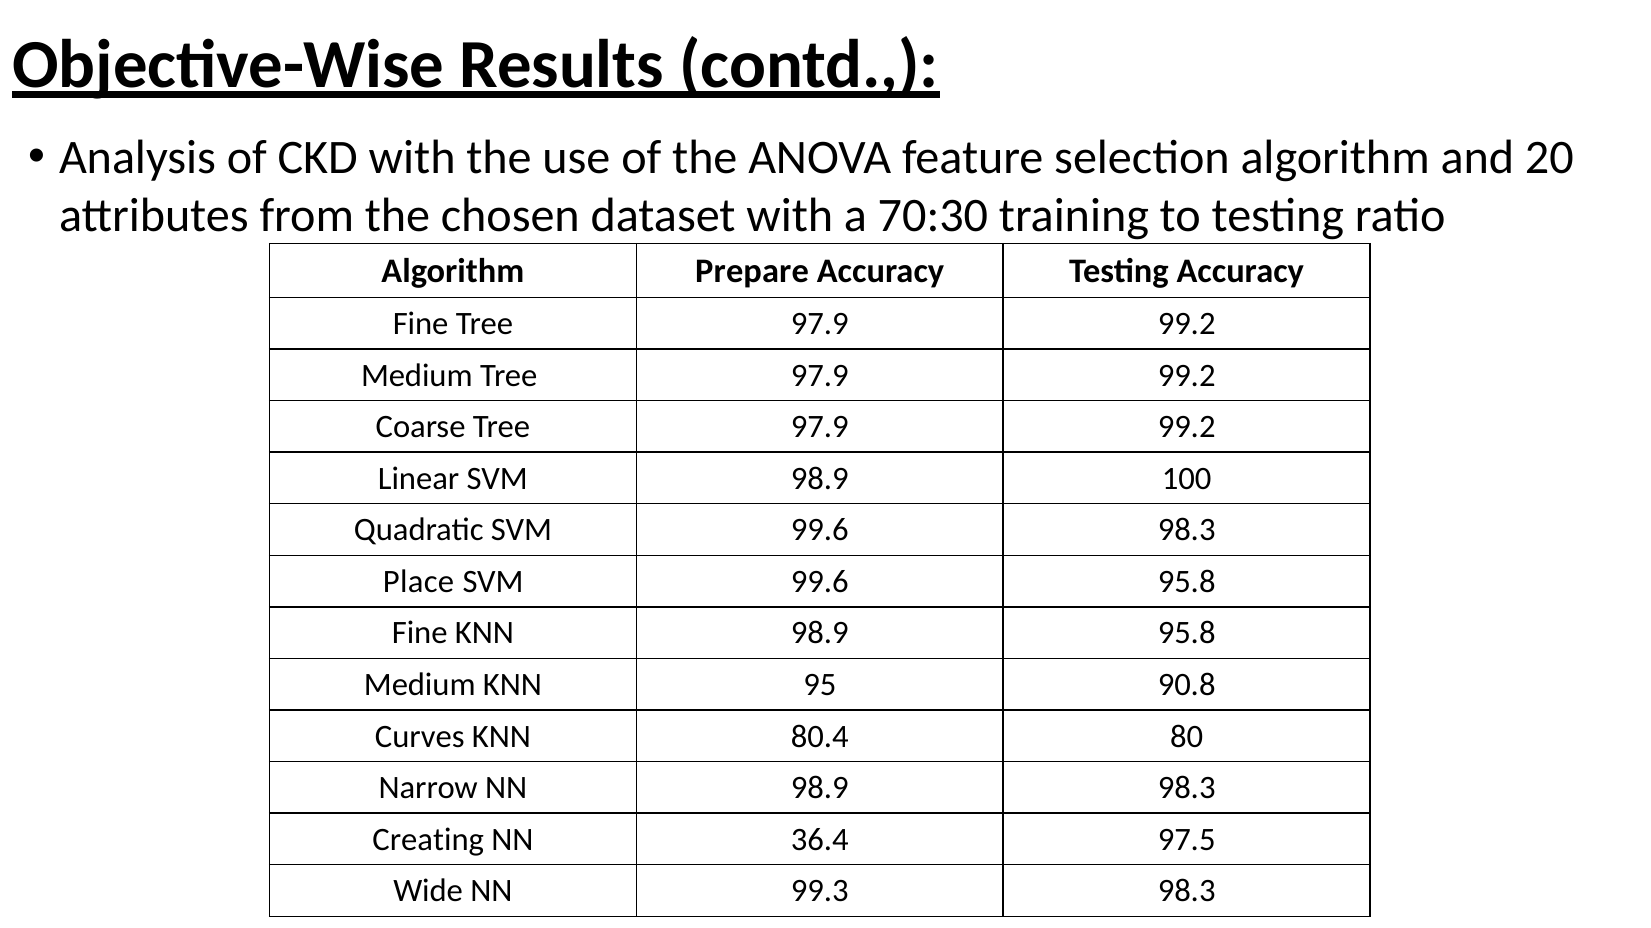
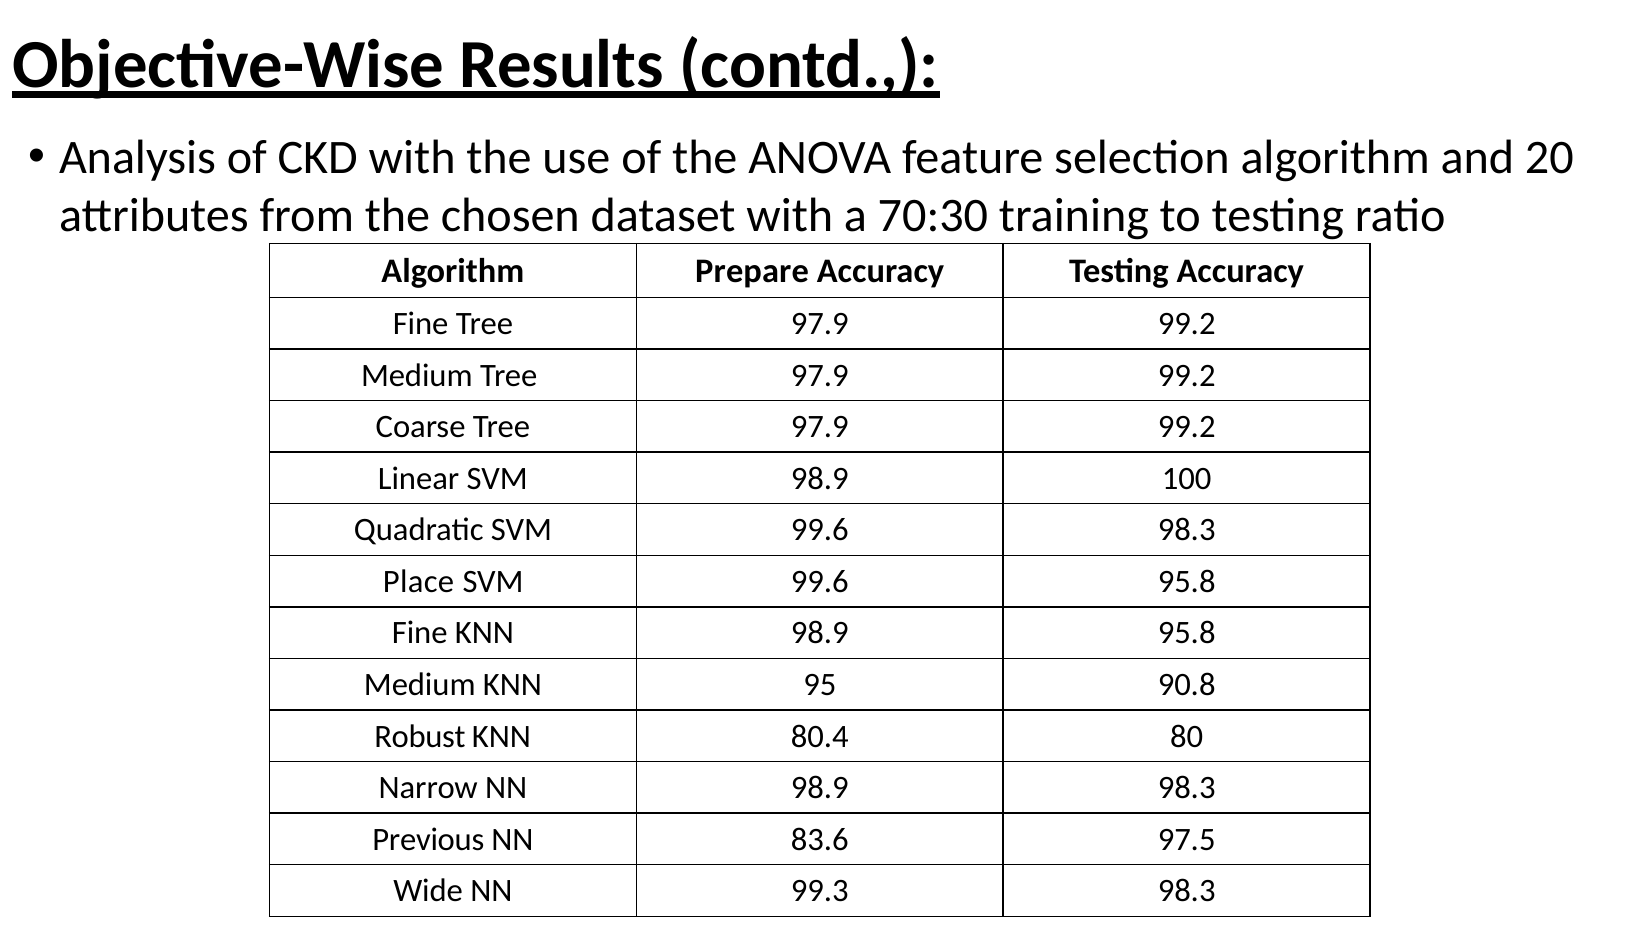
Curves: Curves -> Robust
Creating: Creating -> Previous
36.4: 36.4 -> 83.6
